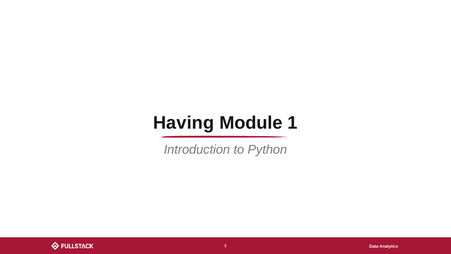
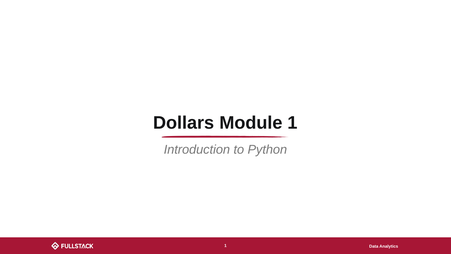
Having: Having -> Dollars
